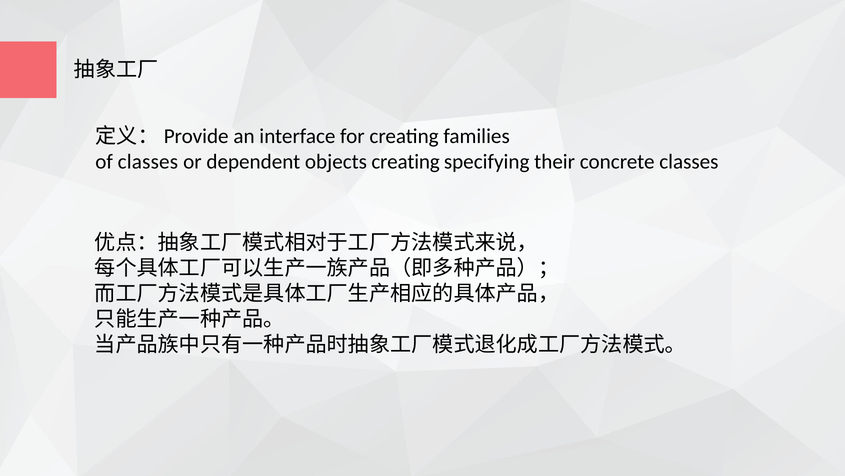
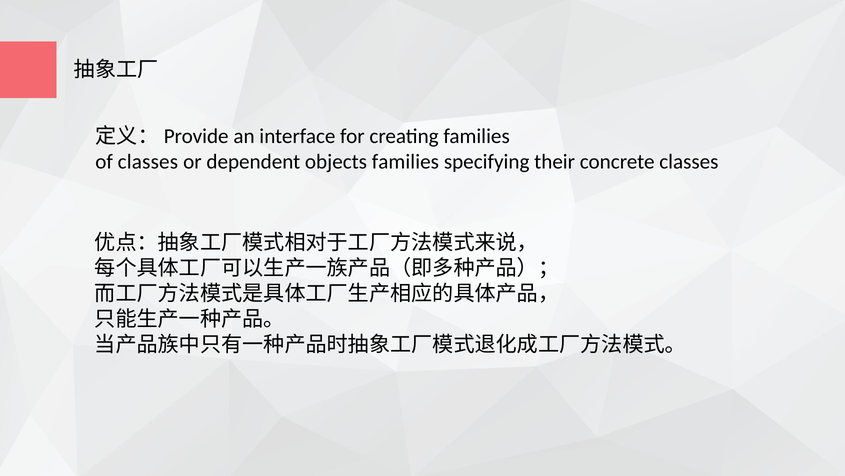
objects creating: creating -> families
